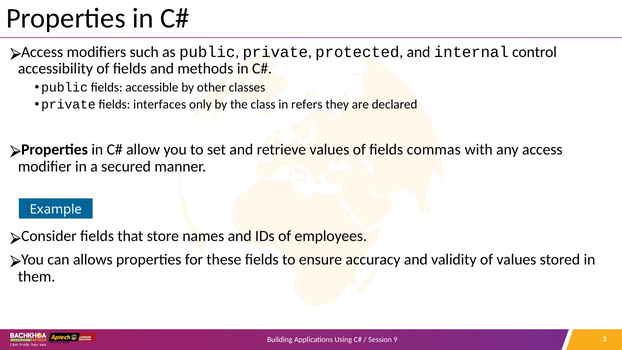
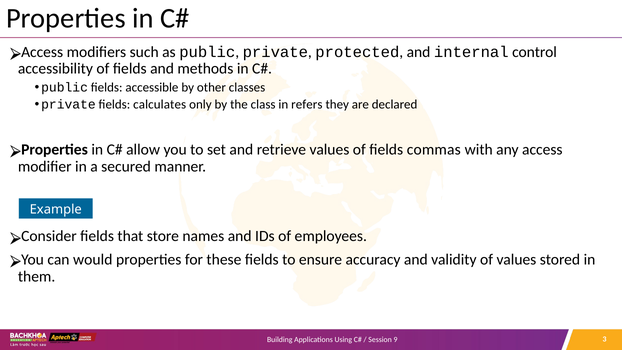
interfaces: interfaces -> calculates
allows: allows -> would
